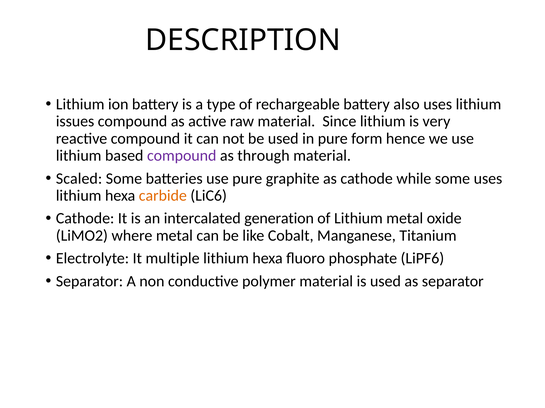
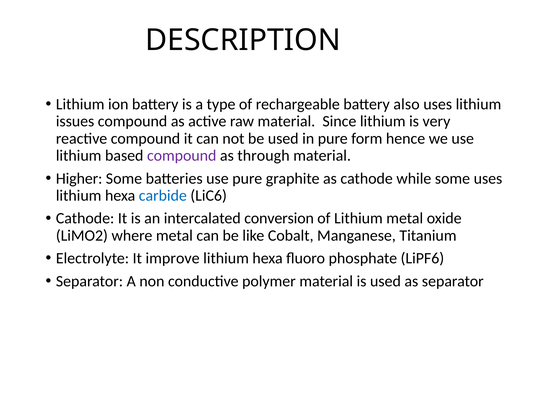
Scaled: Scaled -> Higher
carbide colour: orange -> blue
generation: generation -> conversion
multiple: multiple -> improve
